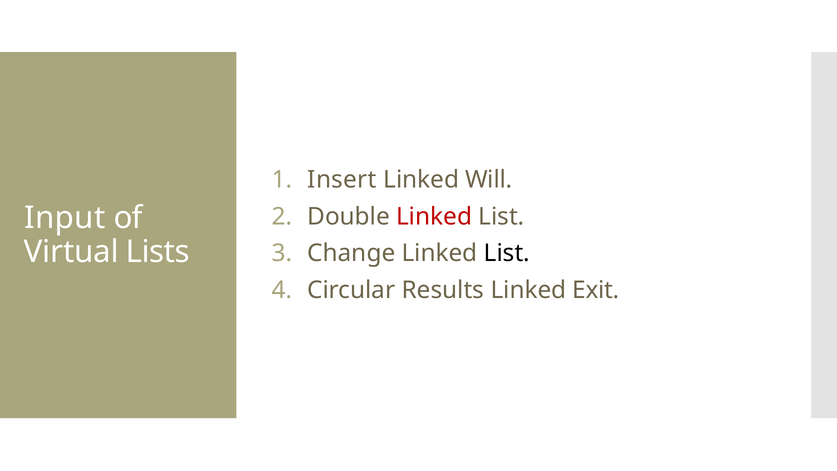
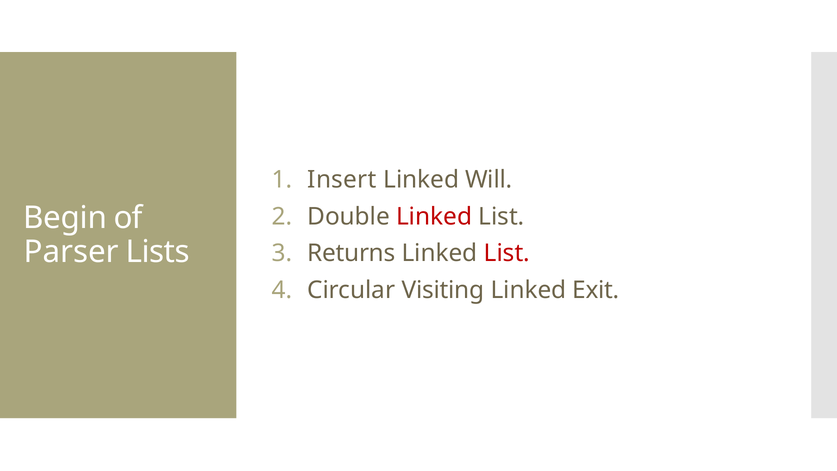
Input: Input -> Begin
Virtual: Virtual -> Parser
Change: Change -> Returns
List at (507, 253) colour: black -> red
Results: Results -> Visiting
